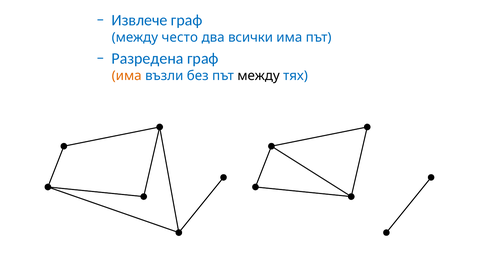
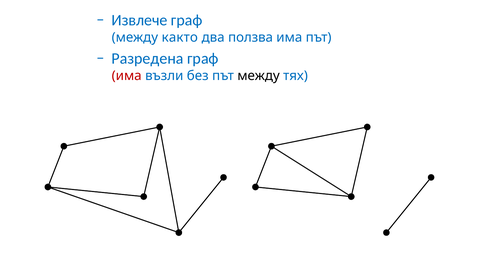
често: често -> както
всички: всички -> ползва
има at (127, 76) colour: orange -> red
